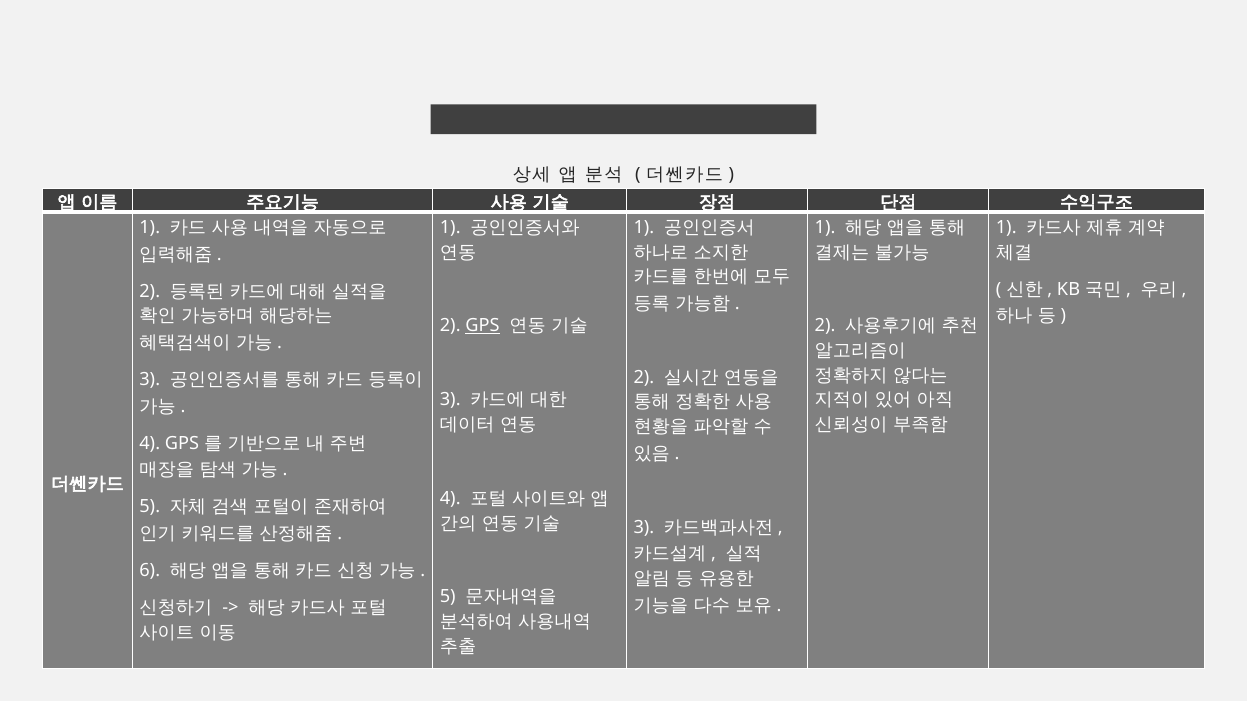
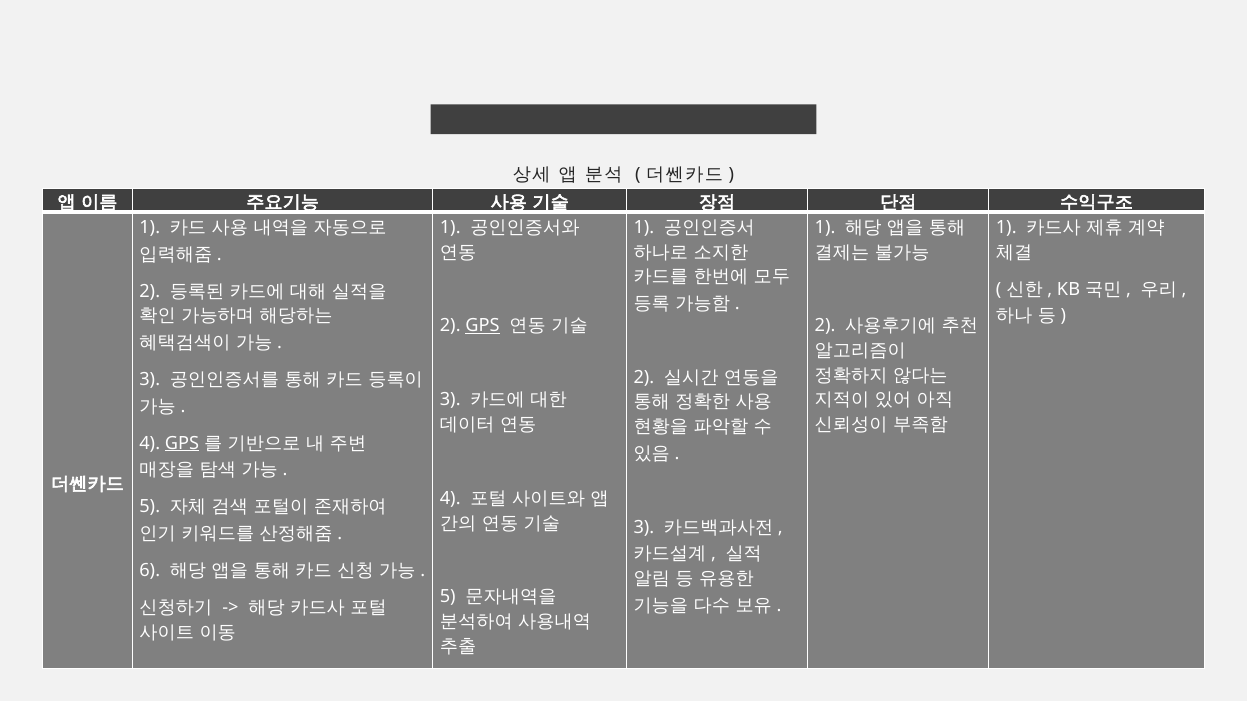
GPS at (182, 443) underline: none -> present
